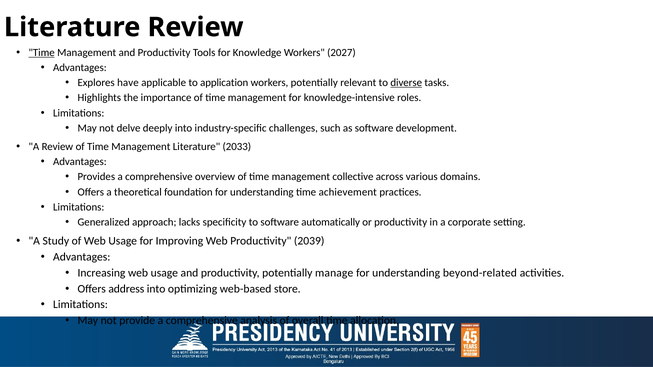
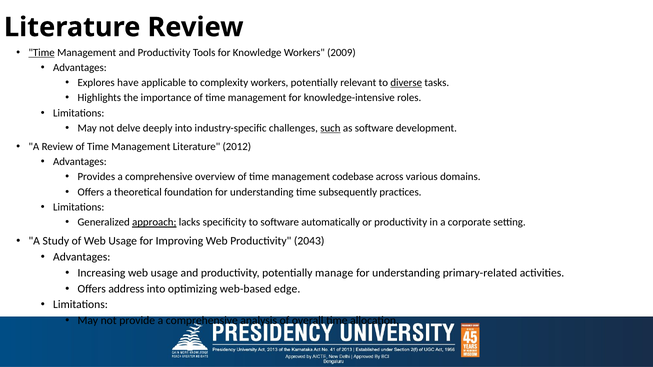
2027: 2027 -> 2009
application: application -> complexity
such underline: none -> present
2033: 2033 -> 2012
collective: collective -> codebase
achievement: achievement -> subsequently
approach underline: none -> present
2039: 2039 -> 2043
beyond-related: beyond-related -> primary-related
store: store -> edge
